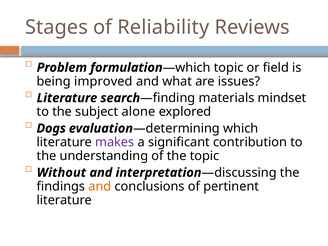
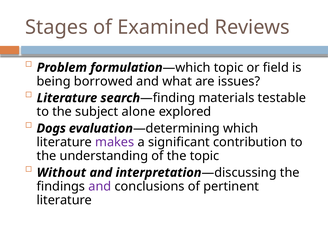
Reliability: Reliability -> Examined
improved: improved -> borrowed
mindset: mindset -> testable
and at (100, 186) colour: orange -> purple
